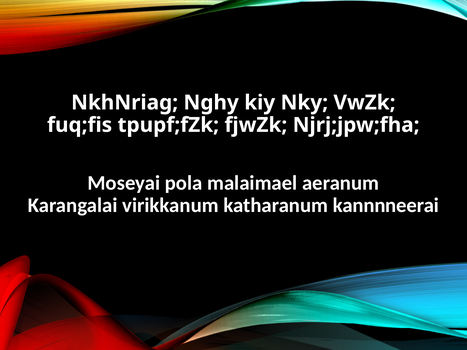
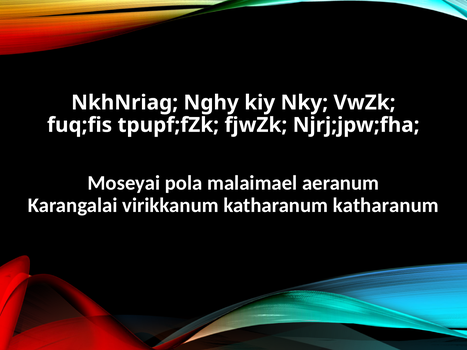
katharanum kannnneerai: kannnneerai -> katharanum
